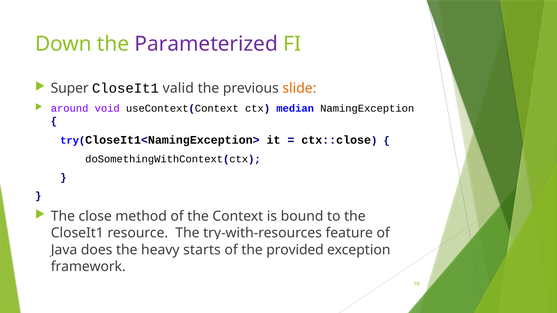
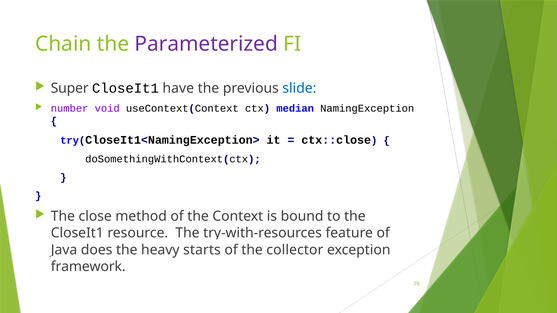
Down: Down -> Chain
valid: valid -> have
slide colour: orange -> blue
around: around -> number
provided: provided -> collector
